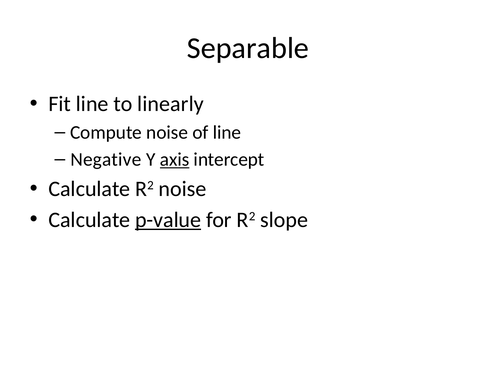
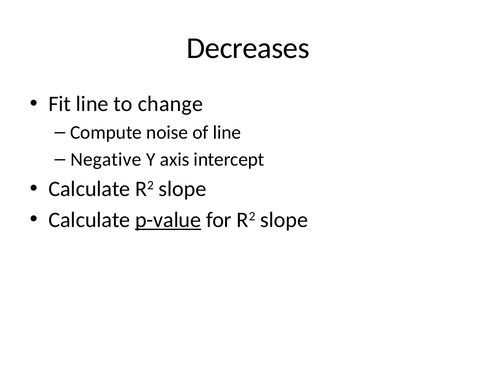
Separable: Separable -> Decreases
linearly: linearly -> change
axis underline: present -> none
Calculate R2 noise: noise -> slope
